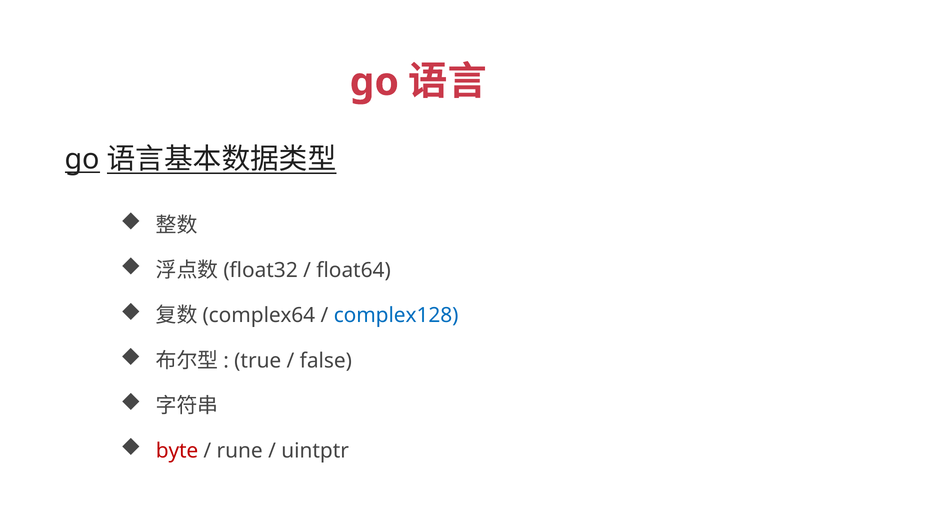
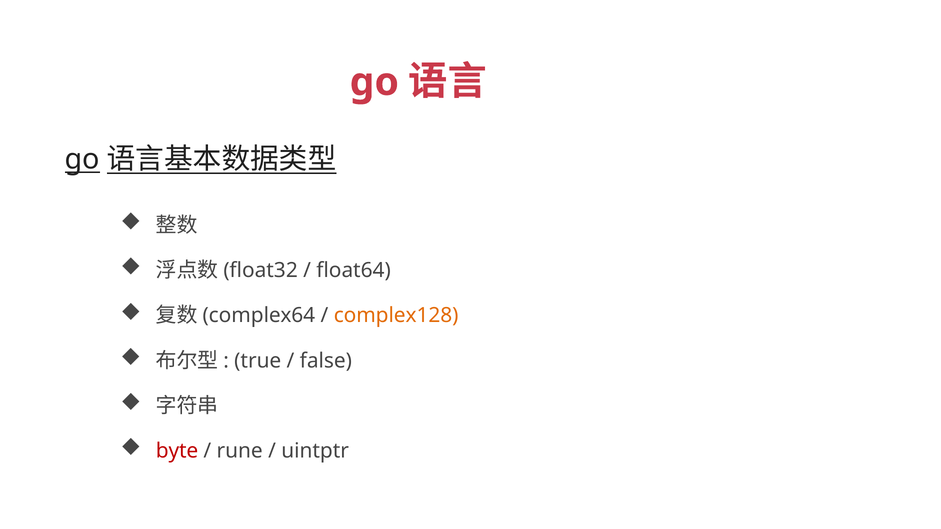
complex128 colour: blue -> orange
